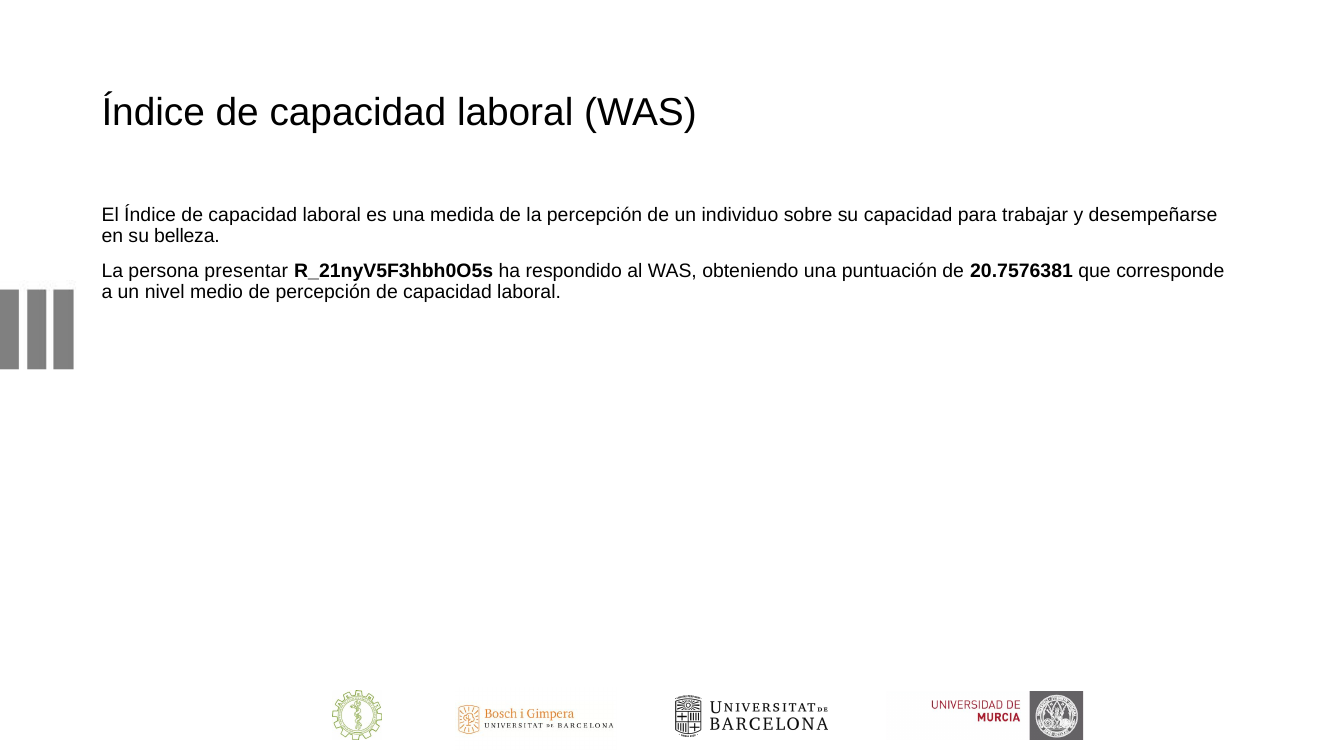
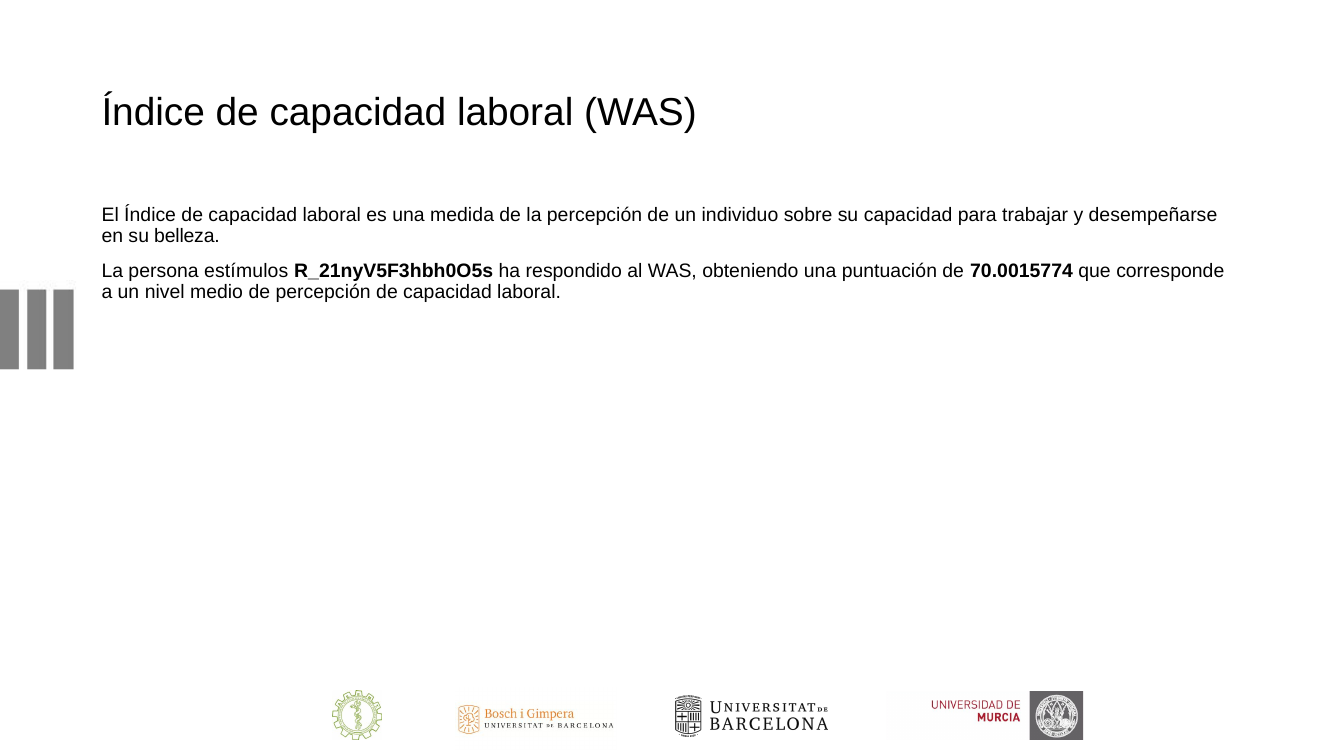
presentar: presentar -> estímulos
20.7576381: 20.7576381 -> 70.0015774
